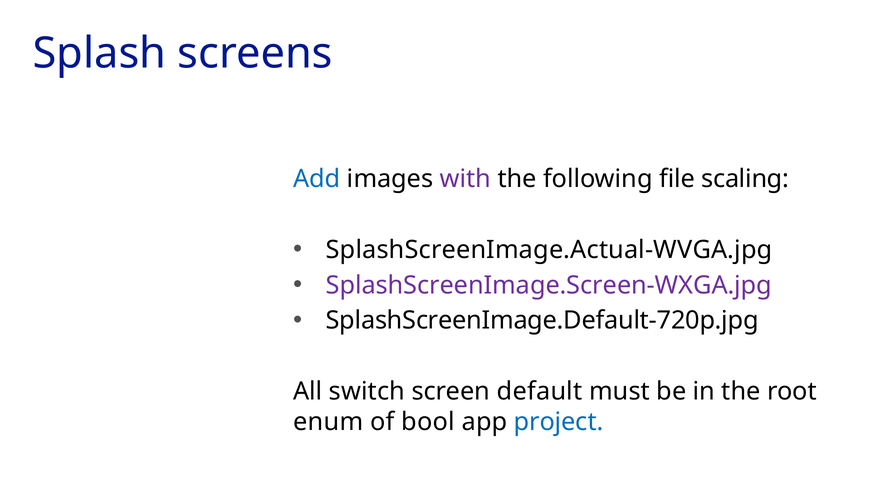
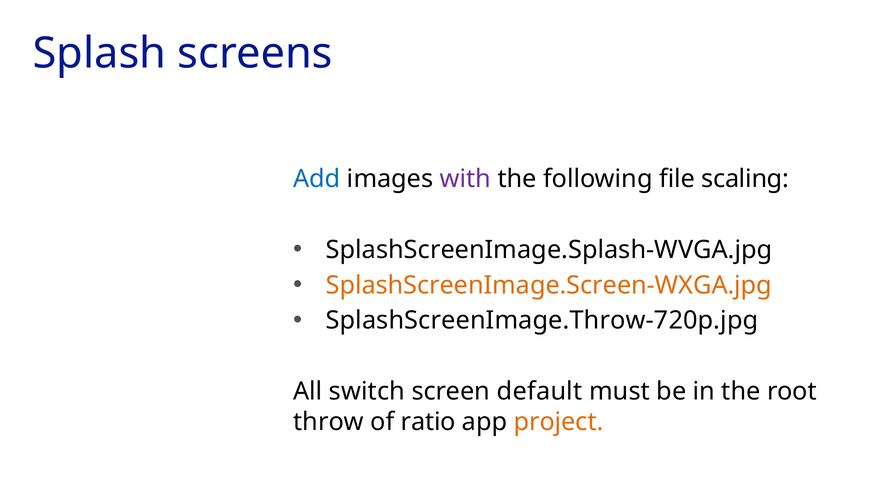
SplashScreenImage.Actual-WVGA.jpg: SplashScreenImage.Actual-WVGA.jpg -> SplashScreenImage.Splash-WVGA.jpg
SplashScreenImage.Screen-WXGA.jpg colour: purple -> orange
SplashScreenImage.Default-720p.jpg: SplashScreenImage.Default-720p.jpg -> SplashScreenImage.Throw-720p.jpg
enum: enum -> throw
bool: bool -> ratio
project colour: blue -> orange
